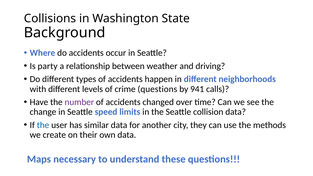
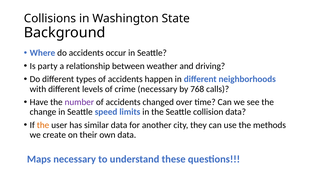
crime questions: questions -> necessary
941: 941 -> 768
the at (43, 125) colour: blue -> orange
